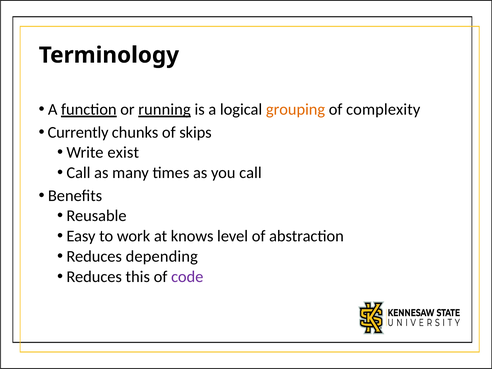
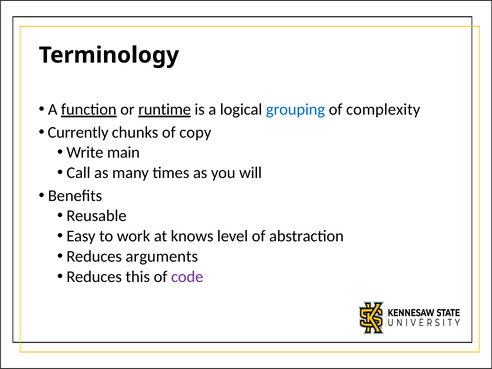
running: running -> runtime
grouping colour: orange -> blue
skips: skips -> copy
exist: exist -> main
you call: call -> will
depending: depending -> arguments
